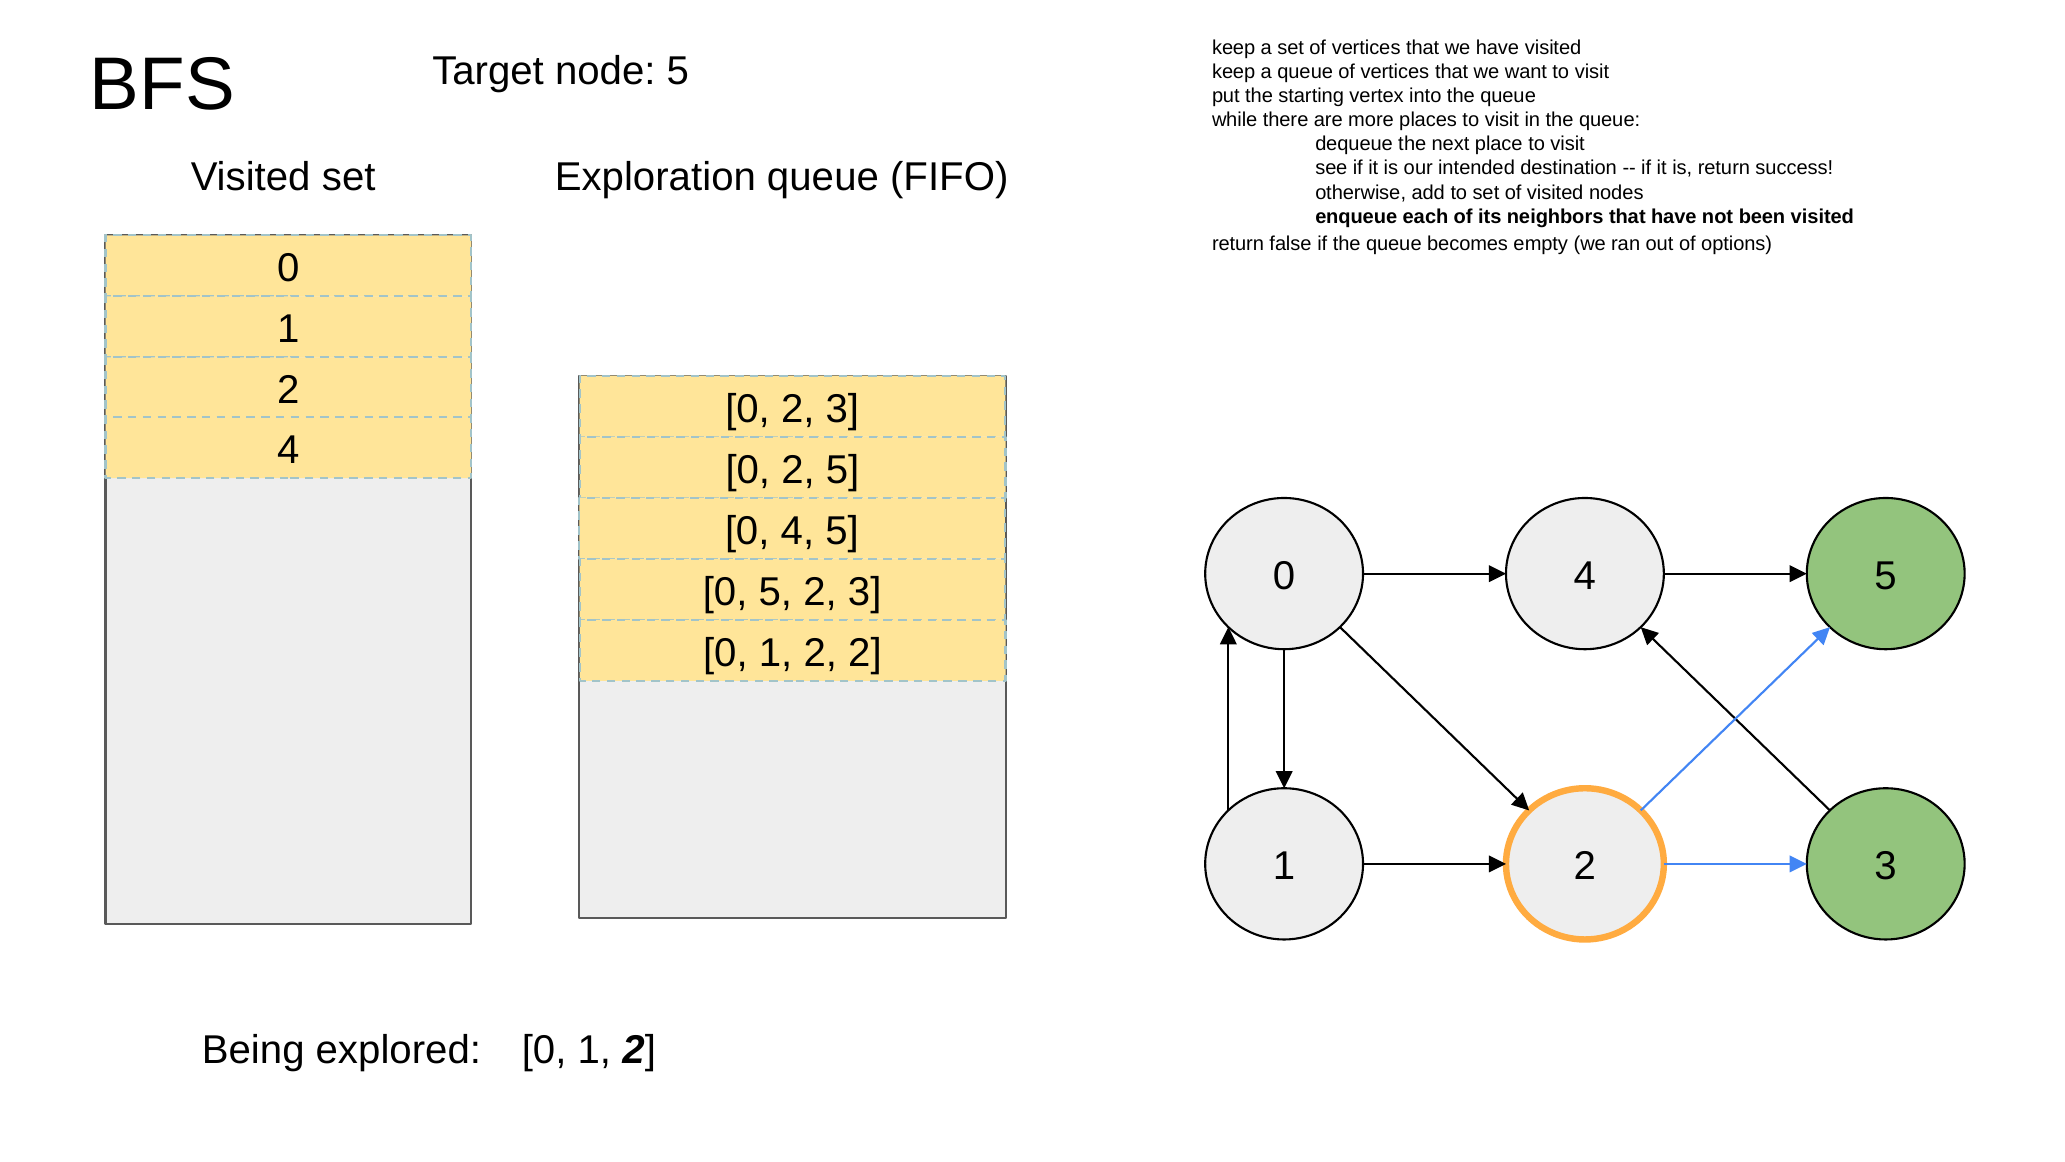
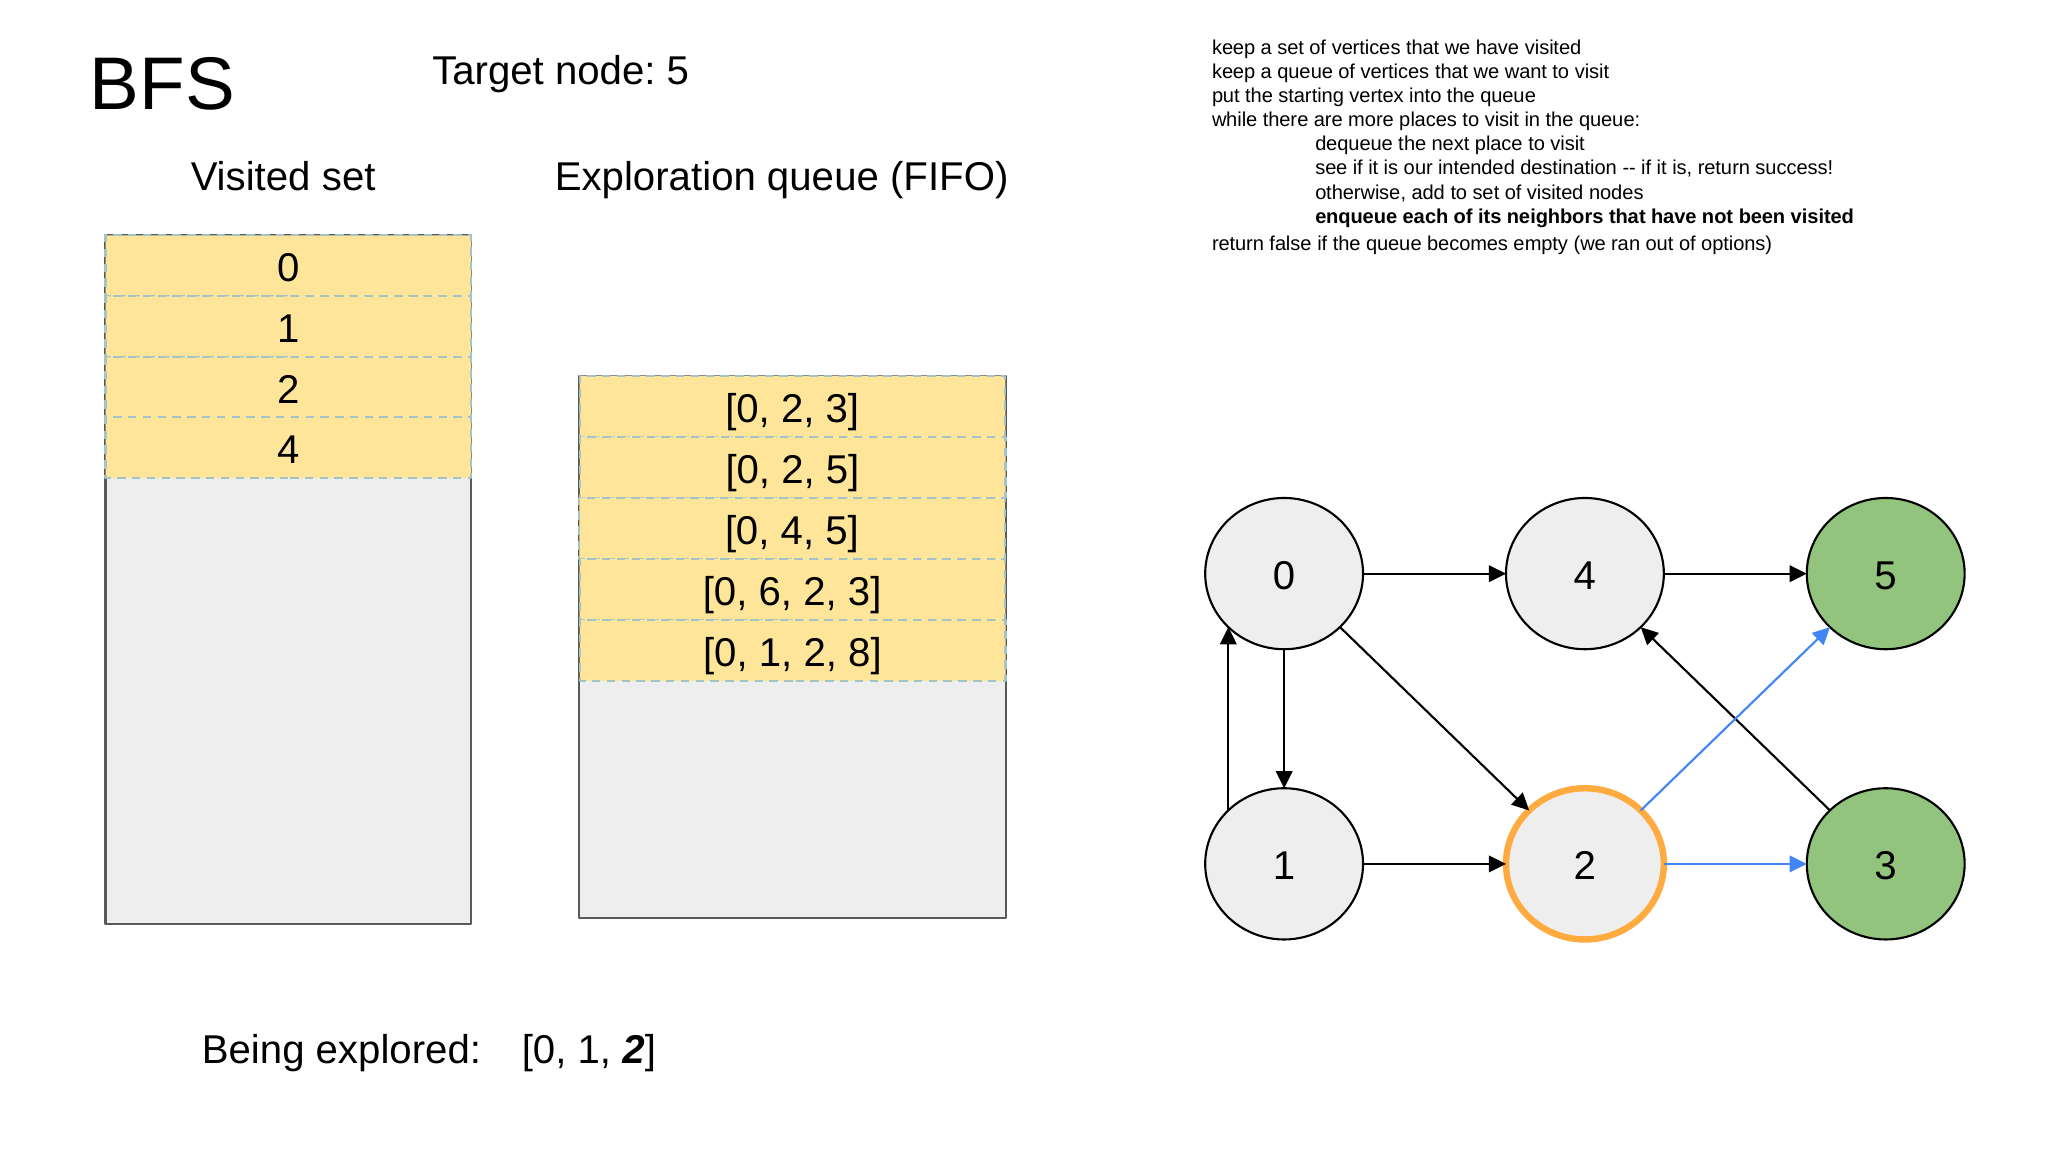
0 5: 5 -> 6
2 2: 2 -> 8
